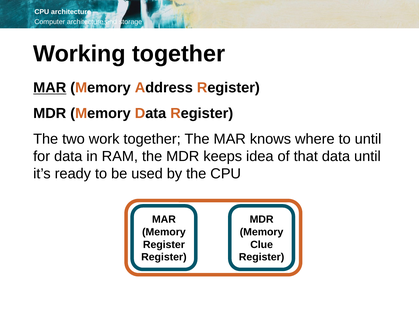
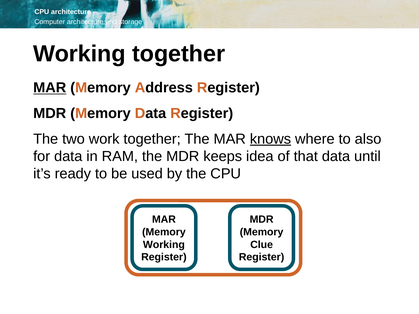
knows underline: none -> present
to until: until -> also
Register at (164, 245): Register -> Working
